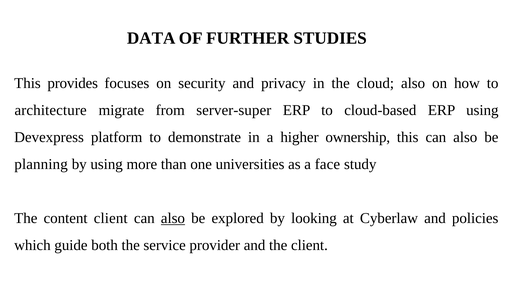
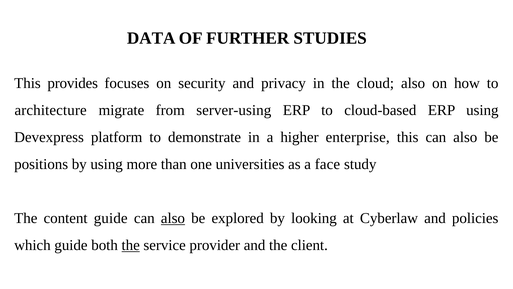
server-super: server-super -> server-using
ownership: ownership -> enterprise
planning: planning -> positions
content client: client -> guide
the at (131, 245) underline: none -> present
